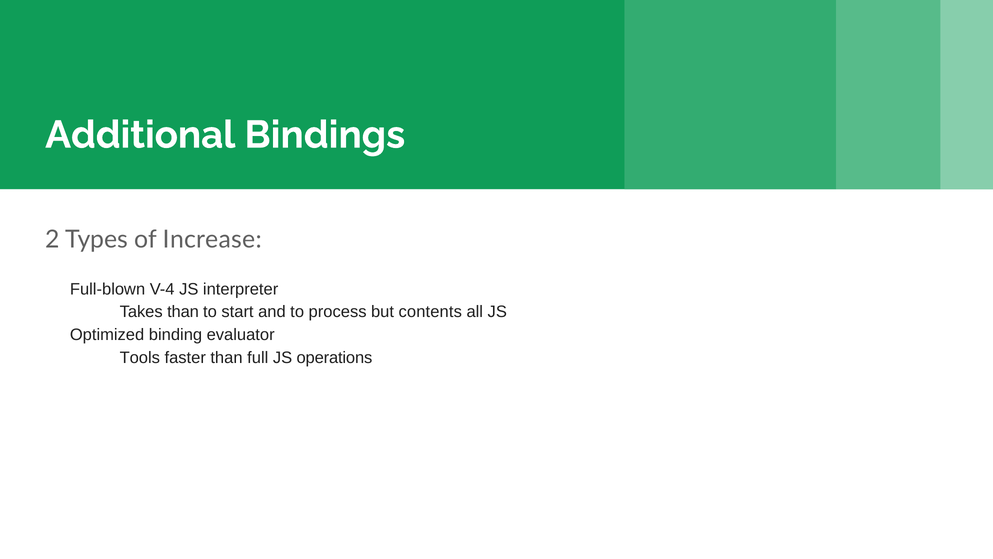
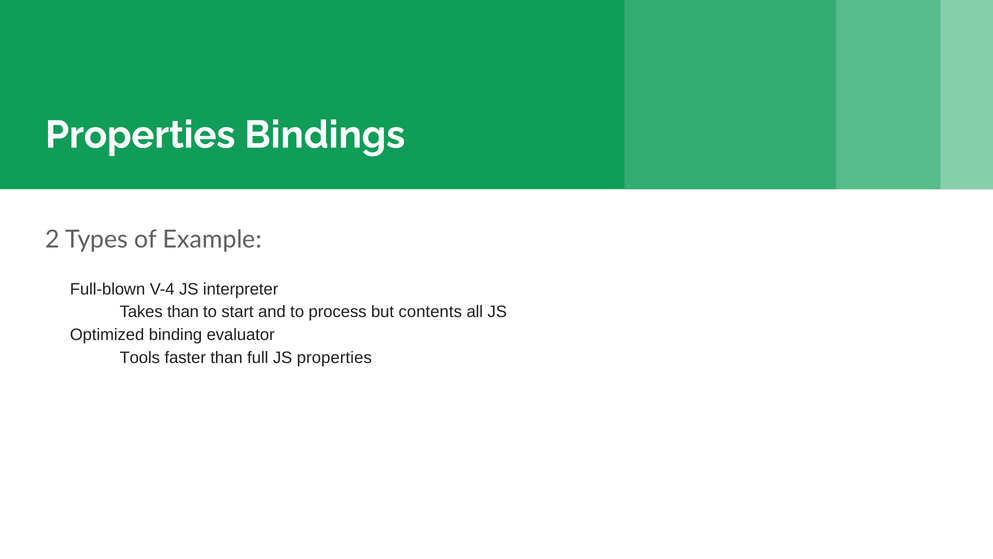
Additional at (140, 135): Additional -> Properties
Increase: Increase -> Example
JS operations: operations -> properties
